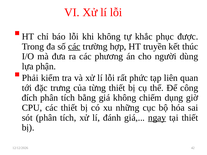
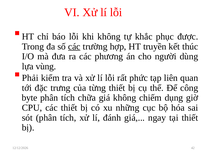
phận: phận -> vùng
đích: đích -> byte
bằng: bằng -> chữa
ngay underline: present -> none
